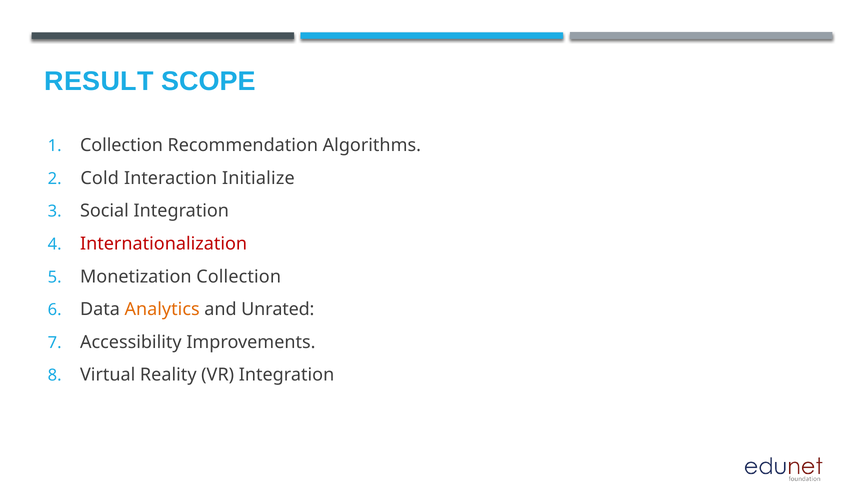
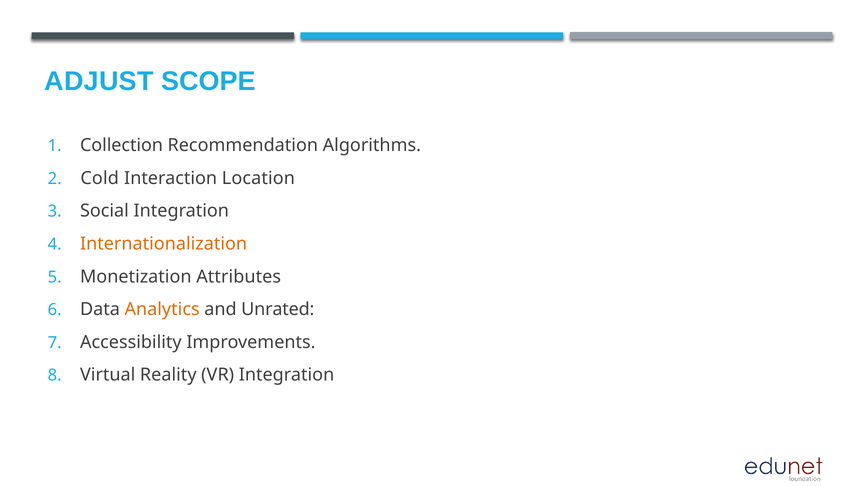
RESULT: RESULT -> ADJUST
Initialize: Initialize -> Location
Internationalization colour: red -> orange
Monetization Collection: Collection -> Attributes
